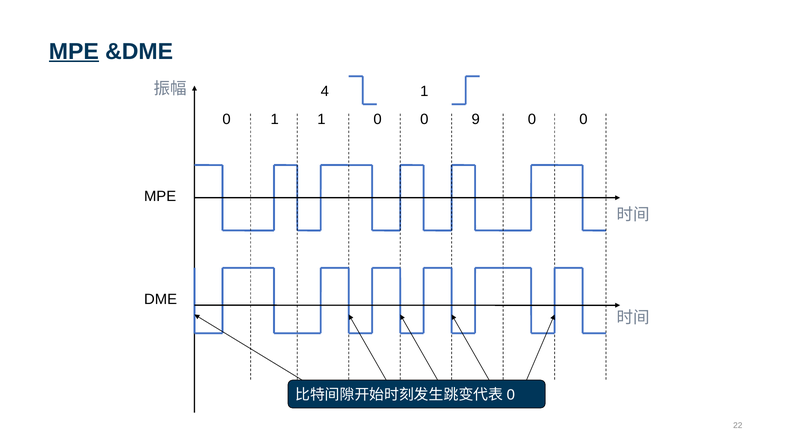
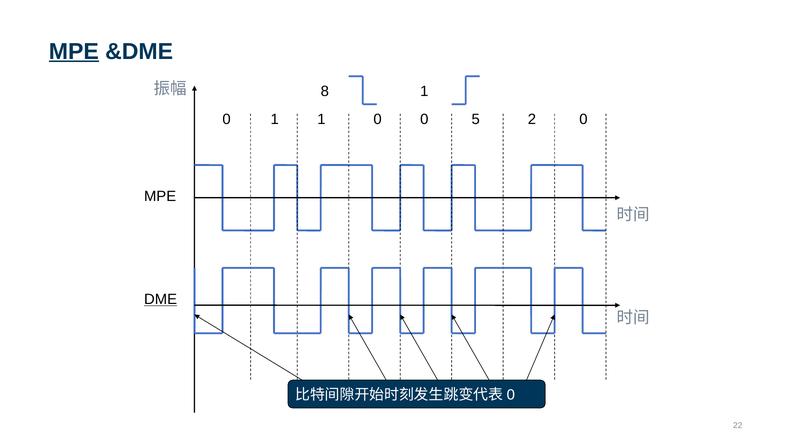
4: 4 -> 8
9: 9 -> 5
1 0: 0 -> 2
DME underline: none -> present
